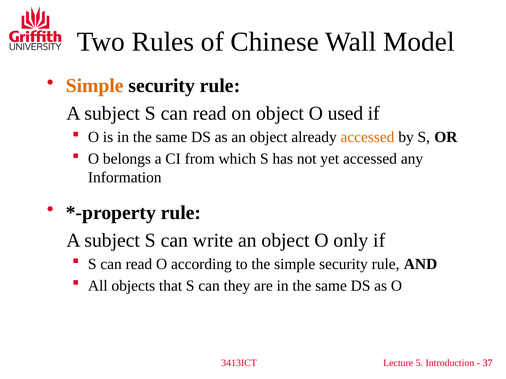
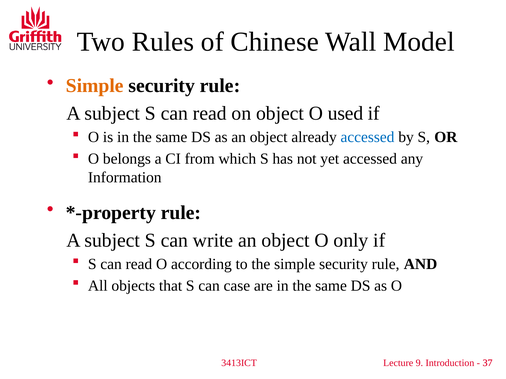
accessed at (368, 137) colour: orange -> blue
they: they -> case
5: 5 -> 9
